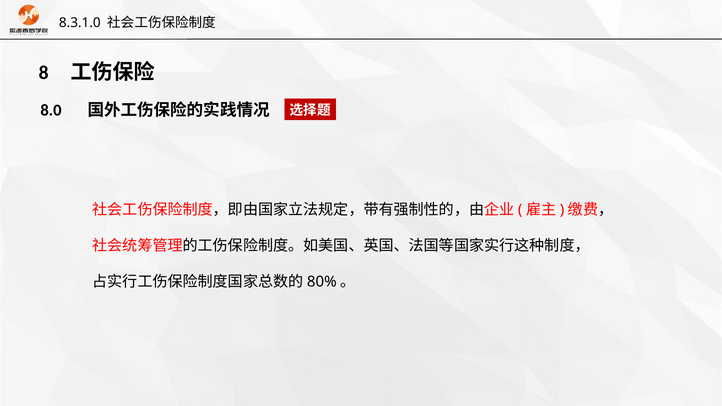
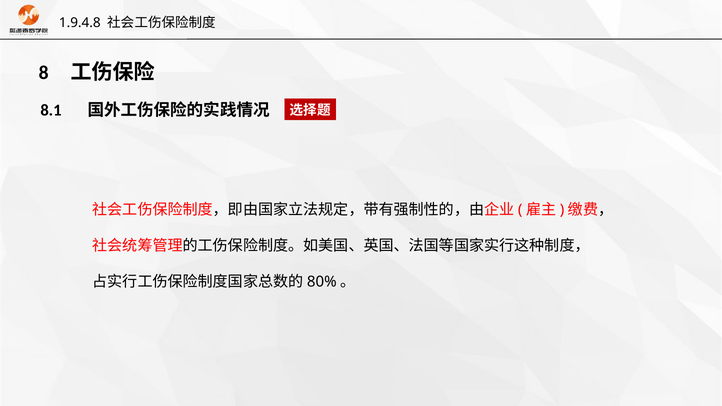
8.3.1.0: 8.3.1.0 -> 1.9.4.8
8.0: 8.0 -> 8.1
